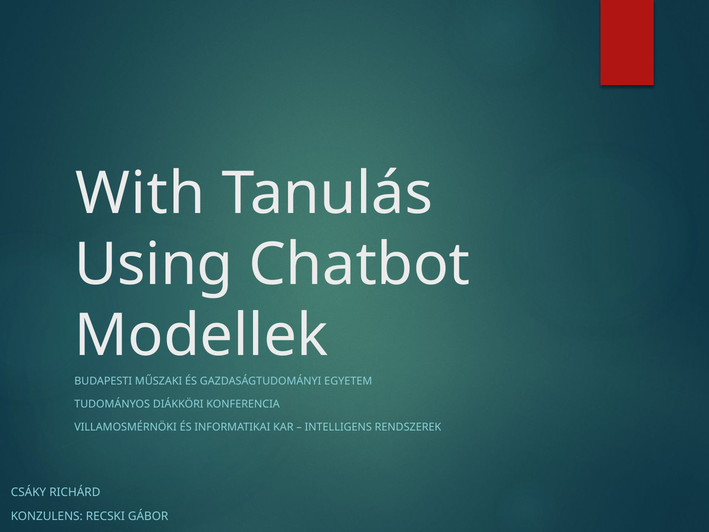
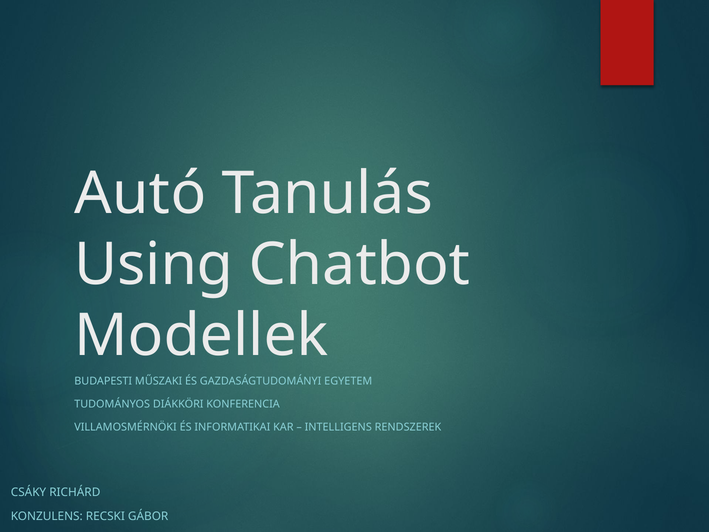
With: With -> Autó
